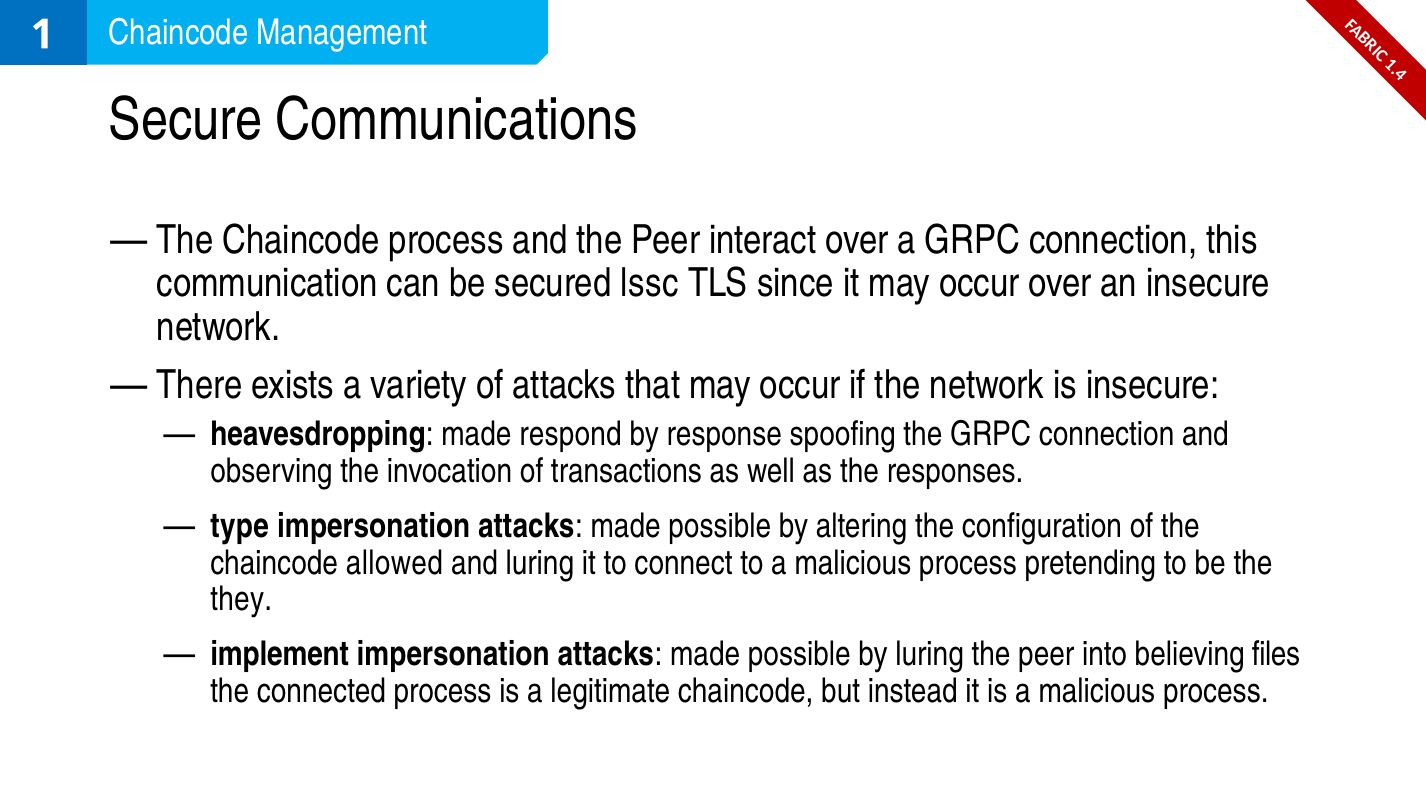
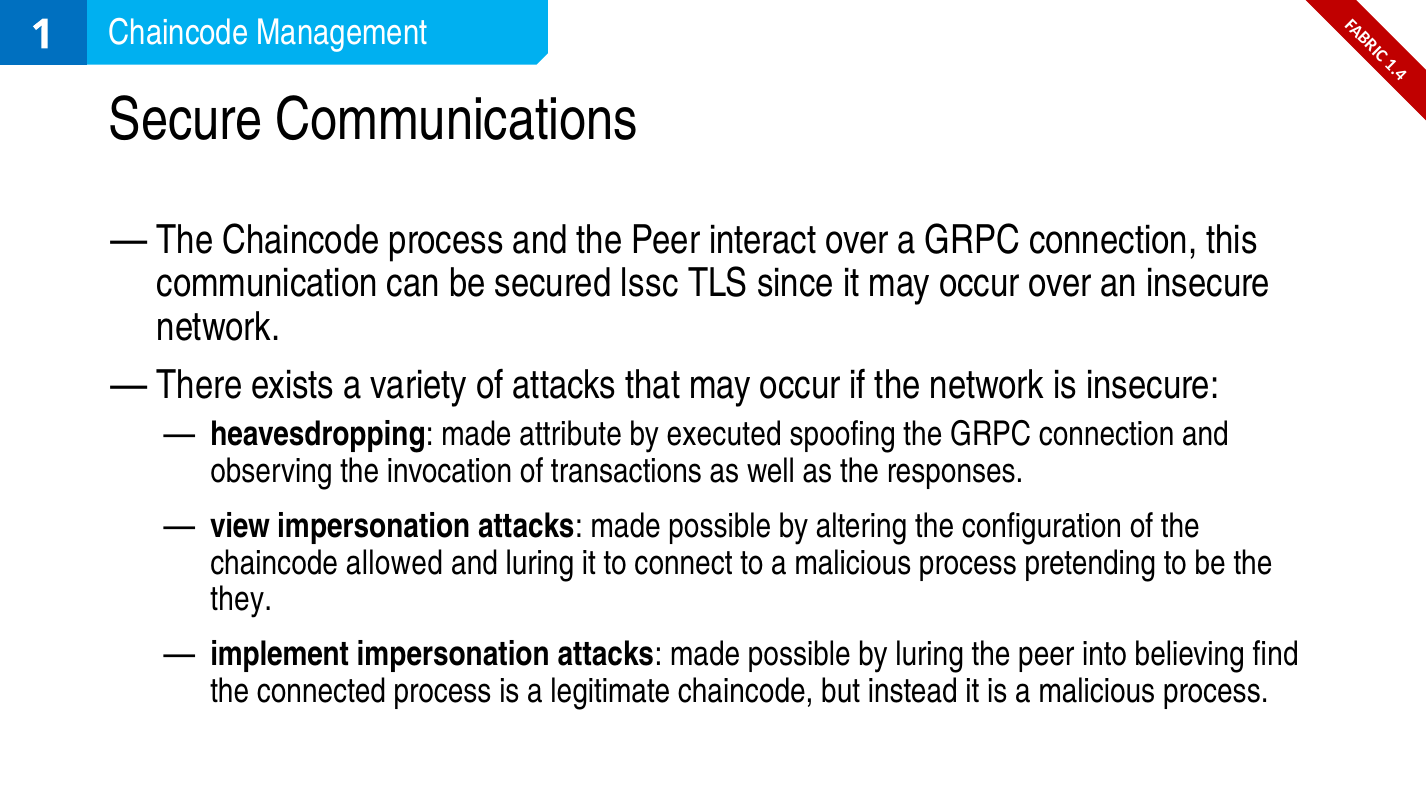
respond: respond -> attribute
response: response -> executed
type: type -> view
files: files -> find
